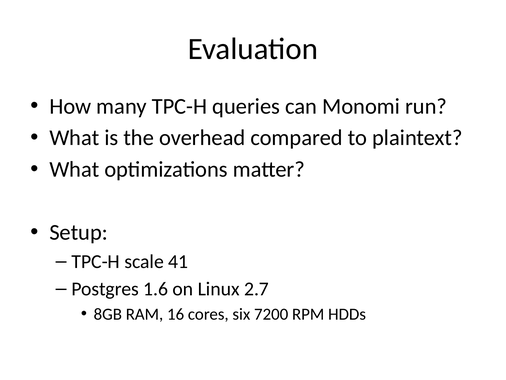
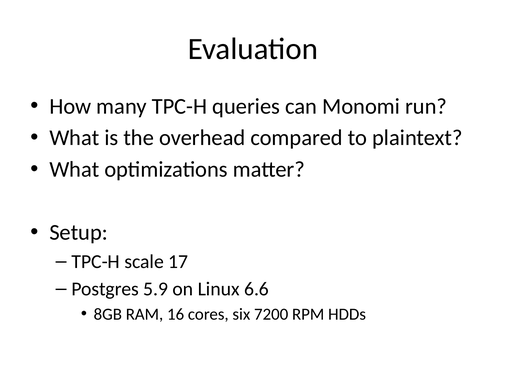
41: 41 -> 17
1.6: 1.6 -> 5.9
2.7: 2.7 -> 6.6
